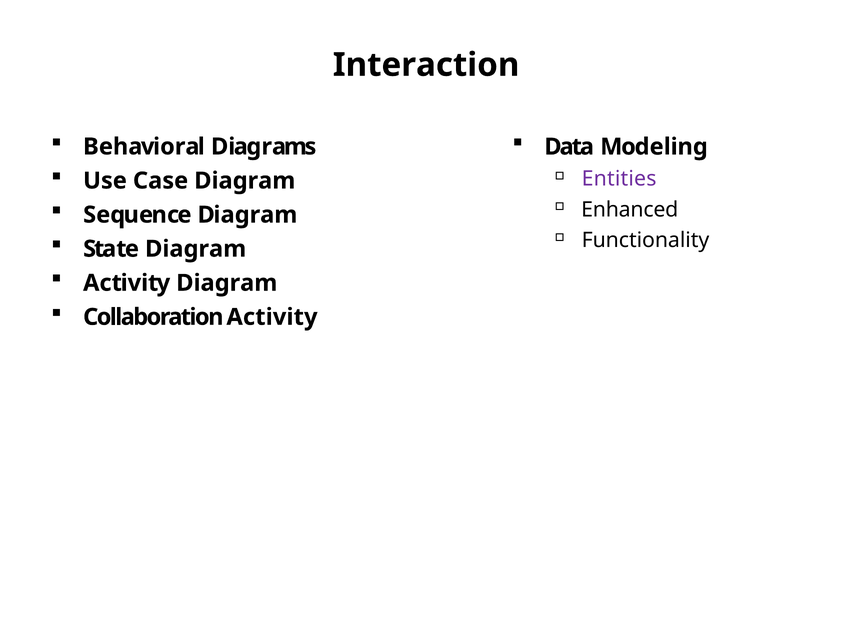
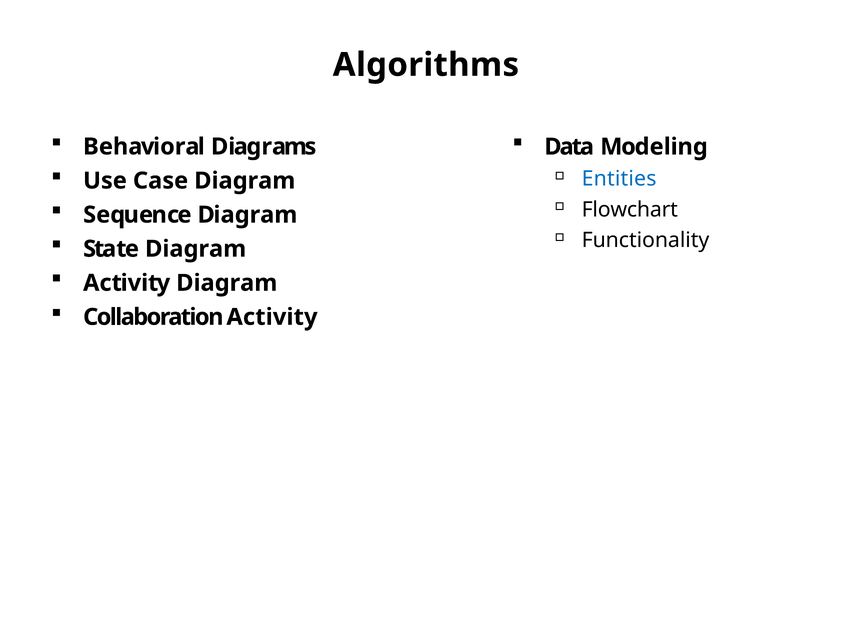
Interaction: Interaction -> Algorithms
Entities colour: purple -> blue
Enhanced: Enhanced -> Flowchart
